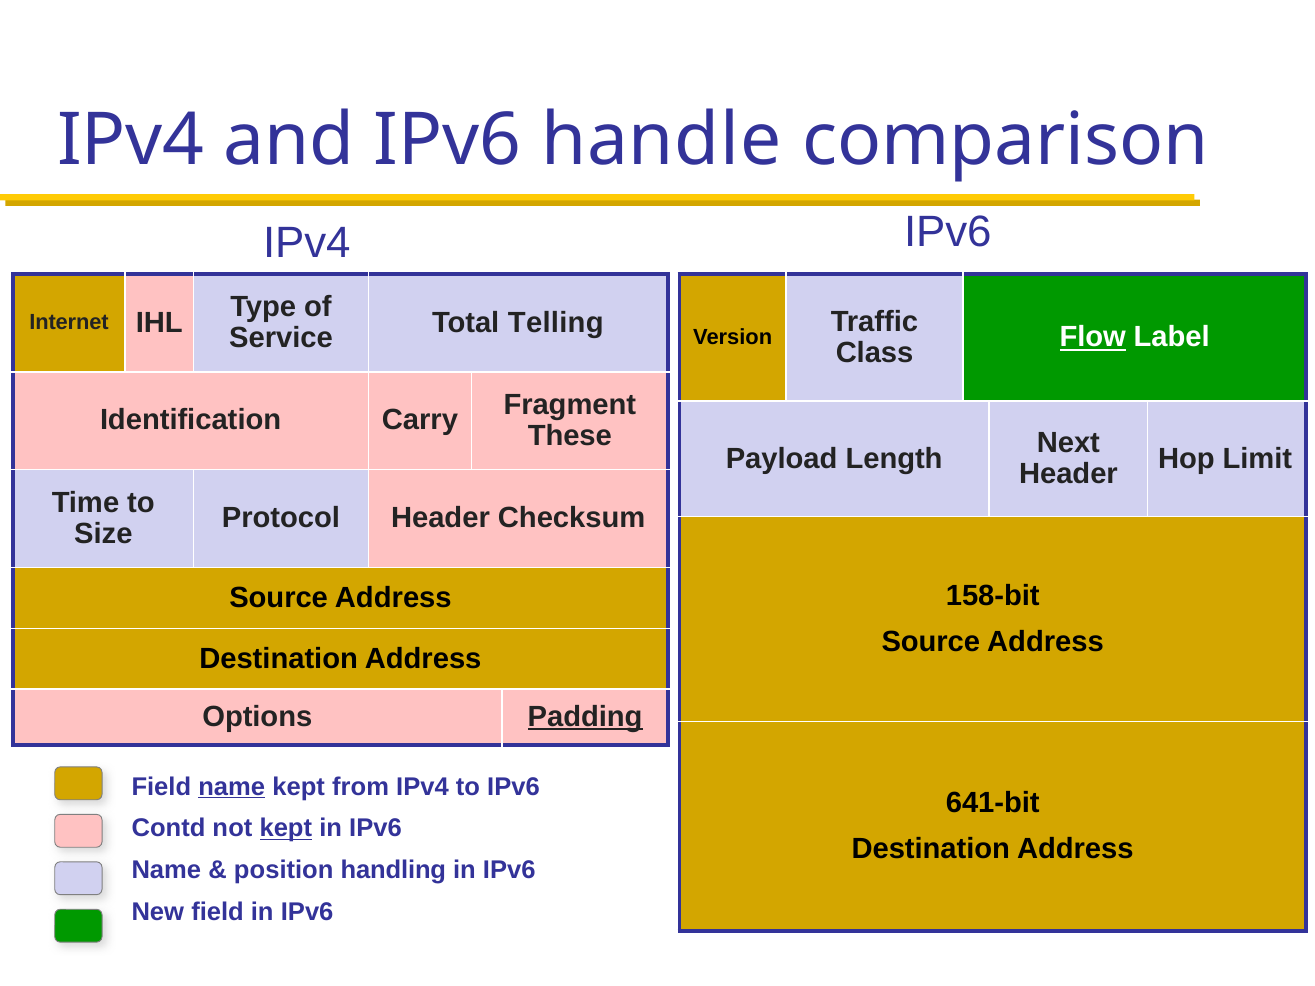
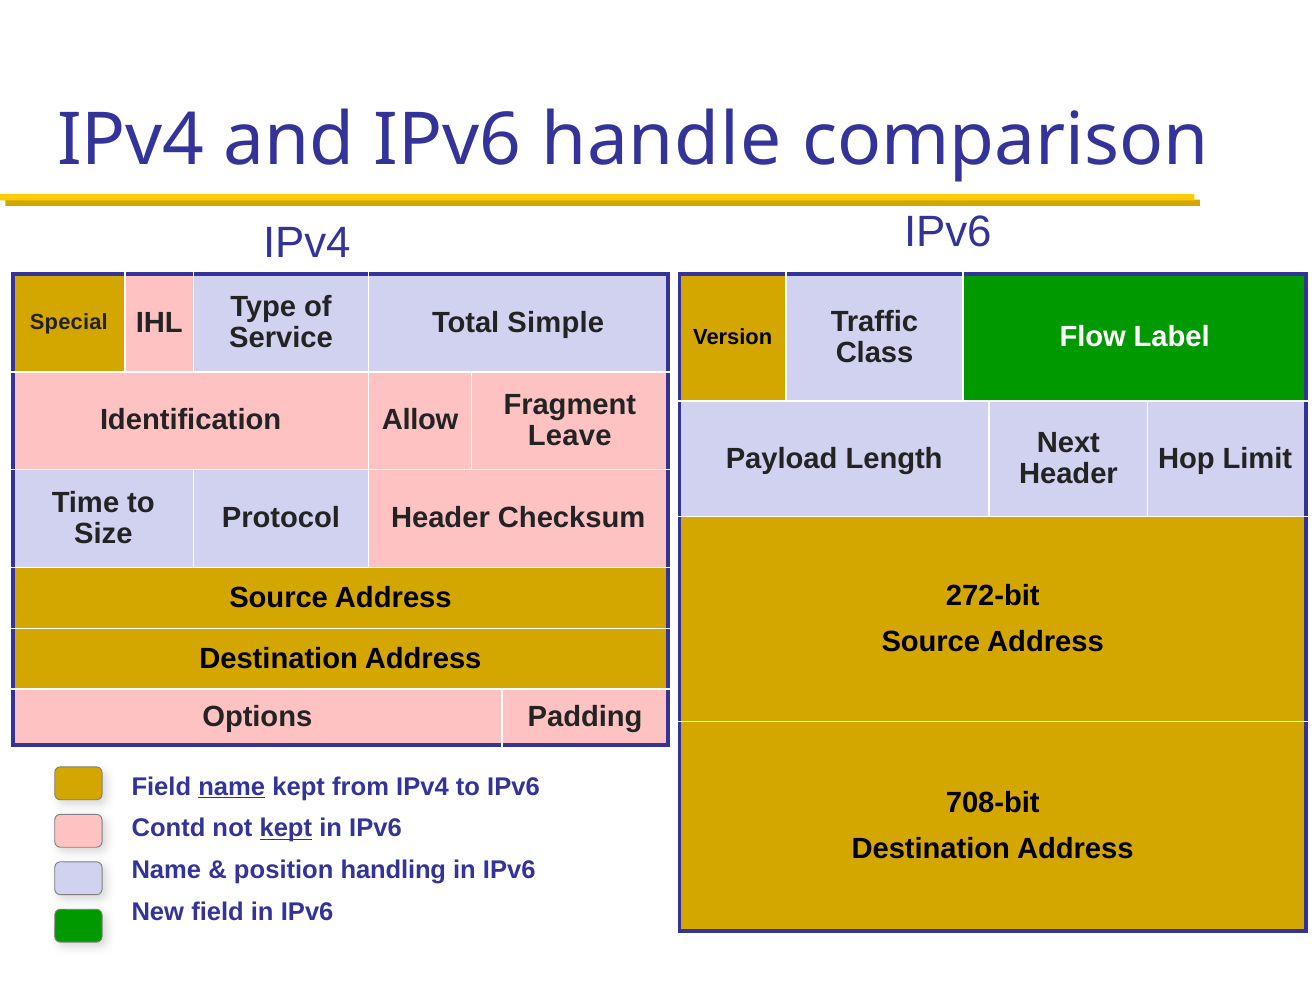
Telling: Telling -> Simple
Internet: Internet -> Special
Flow underline: present -> none
Carry: Carry -> Allow
These: These -> Leave
158-bit: 158-bit -> 272-bit
Padding underline: present -> none
641-bit: 641-bit -> 708-bit
